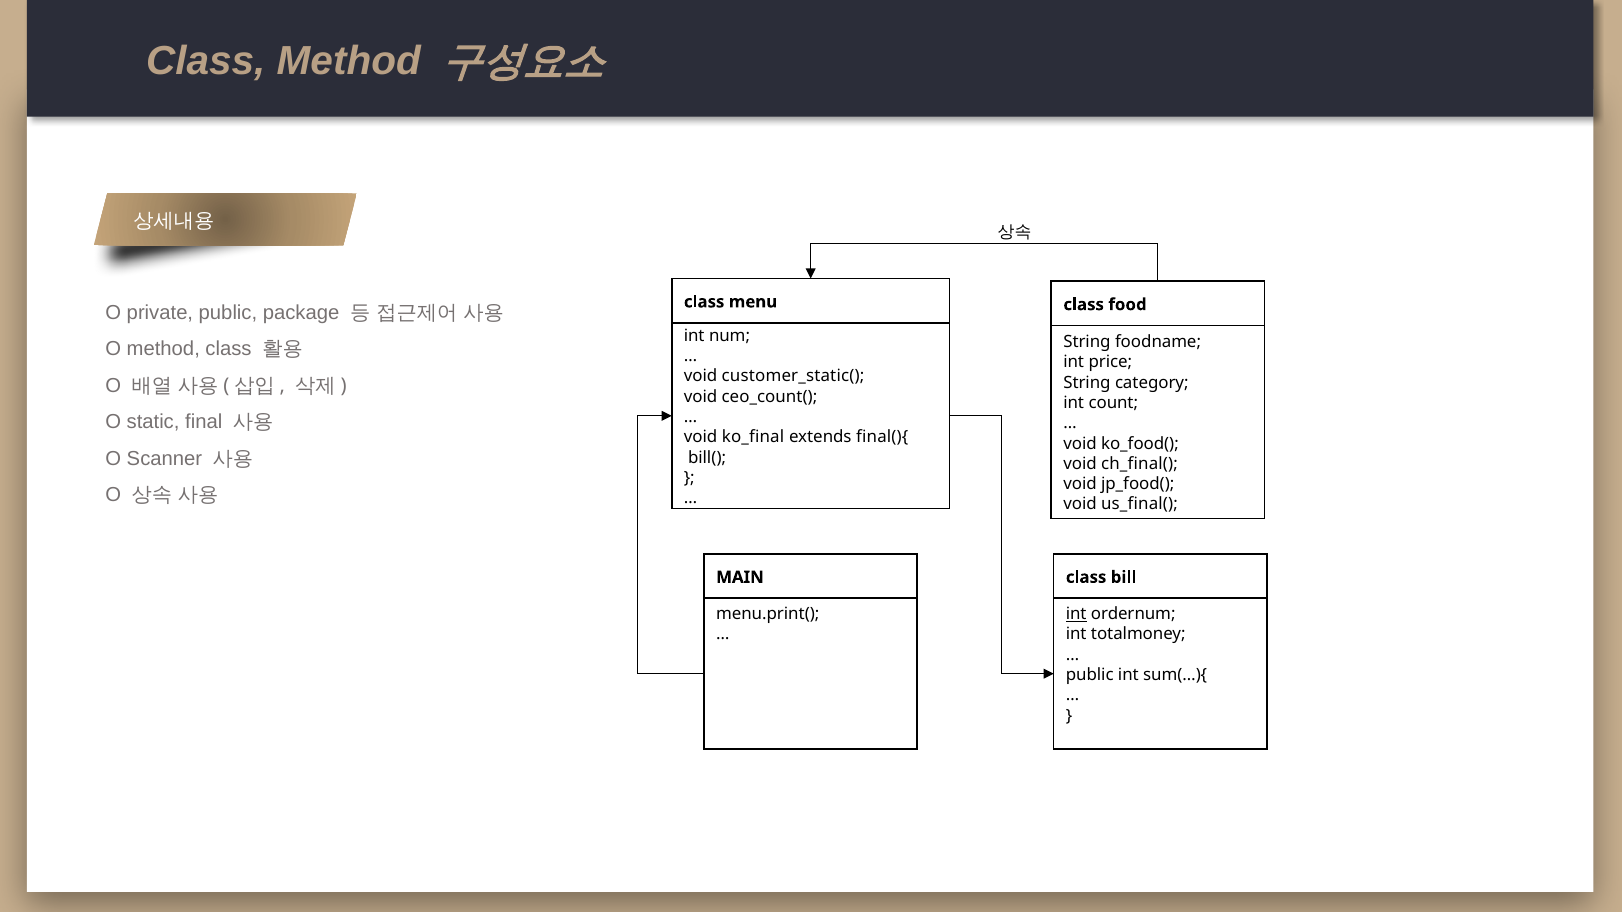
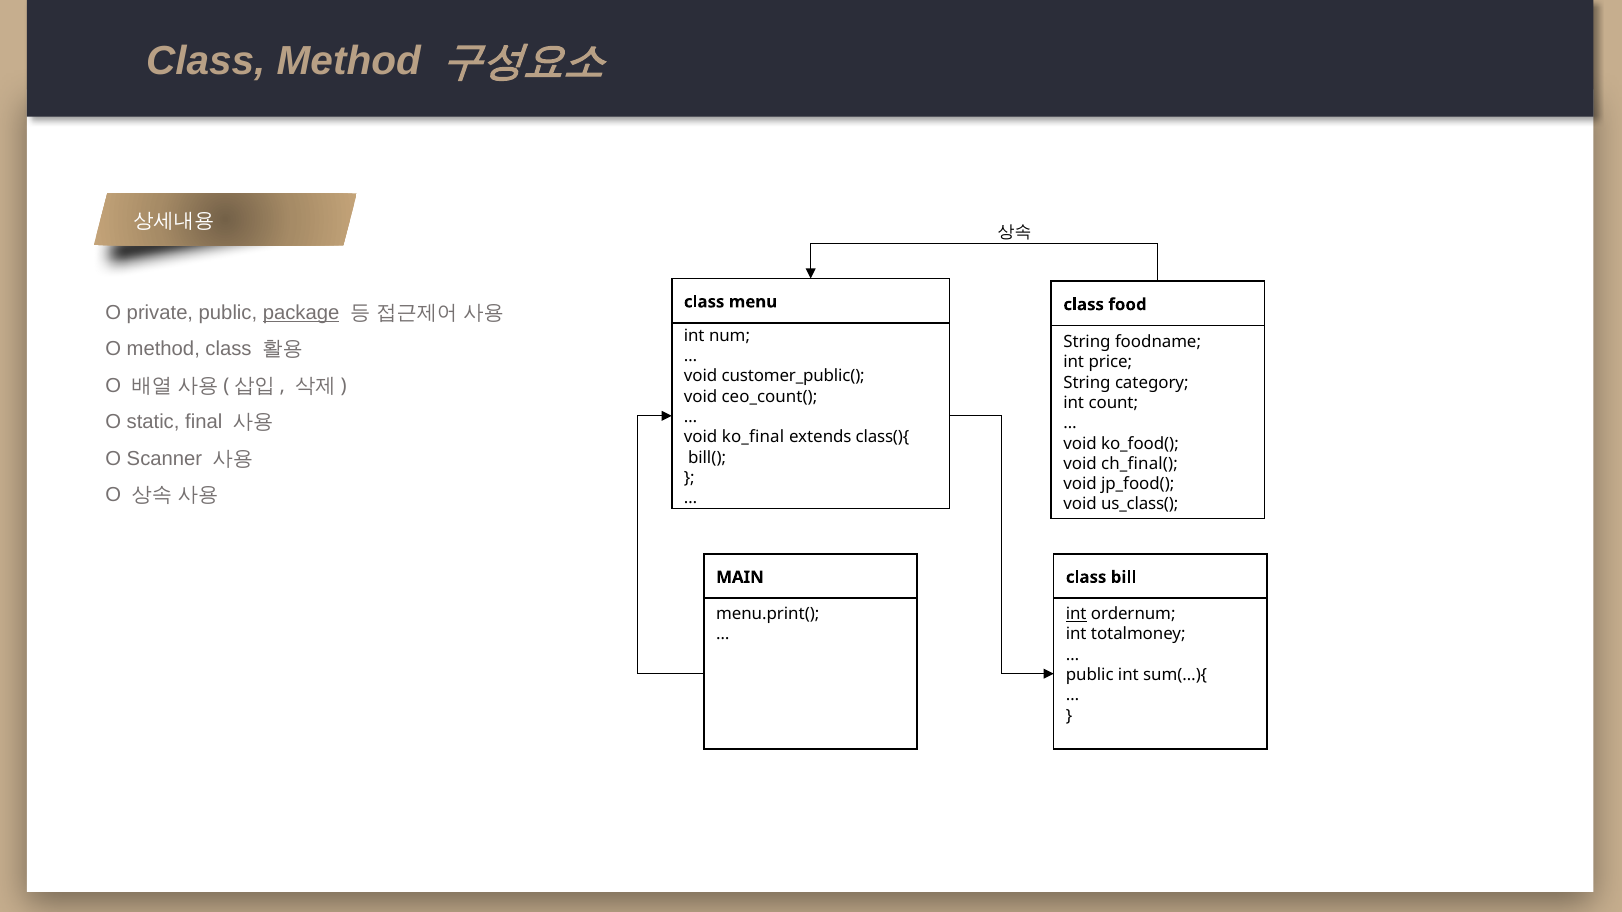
package underline: none -> present
customer_static(: customer_static( -> customer_public(
final(){: final(){ -> class(){
us_final(: us_final( -> us_class(
